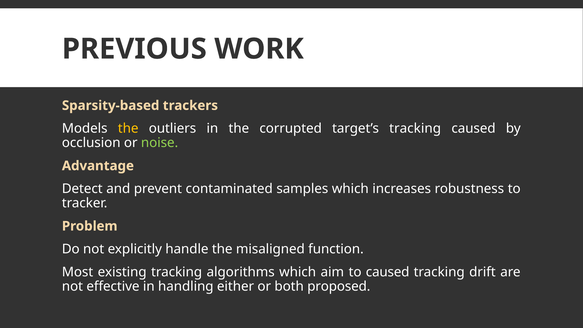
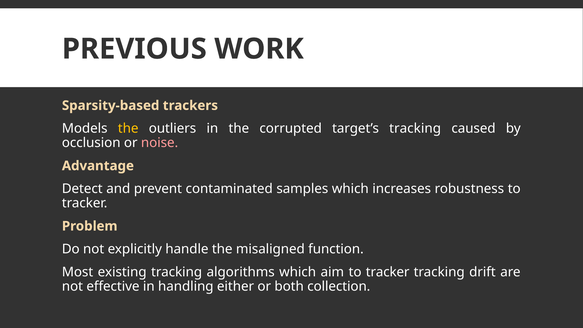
noise colour: light green -> pink
aim to caused: caused -> tracker
proposed: proposed -> collection
